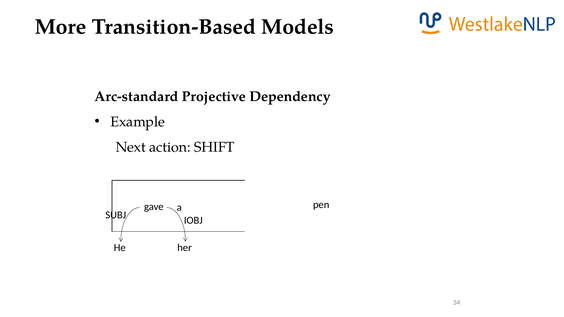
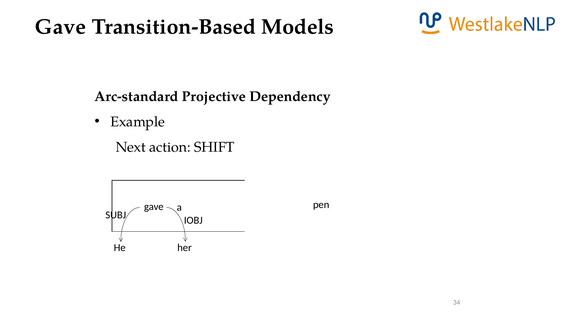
More at (61, 27): More -> Gave
